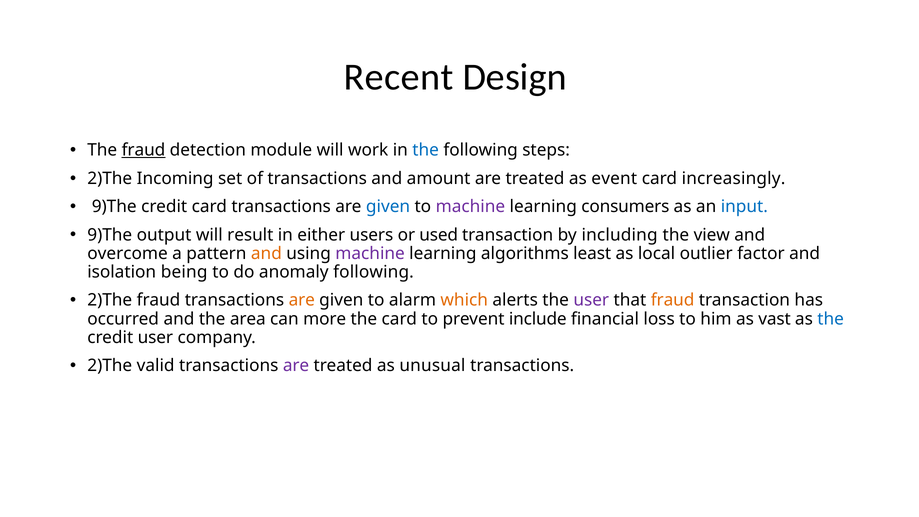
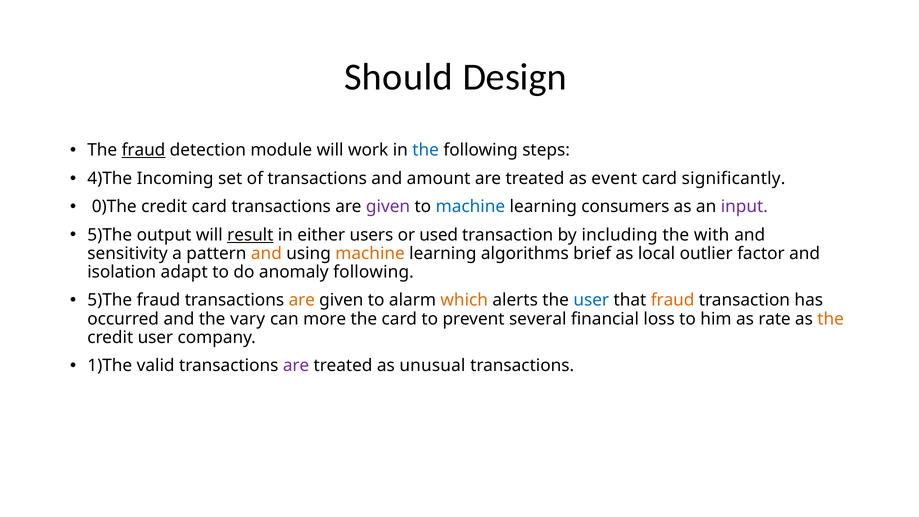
Recent: Recent -> Should
2)The at (110, 178): 2)The -> 4)The
increasingly: increasingly -> significantly
9)The at (114, 207): 9)The -> 0)The
given at (388, 207) colour: blue -> purple
machine at (470, 207) colour: purple -> blue
input colour: blue -> purple
9)The at (110, 235): 9)The -> 5)The
result underline: none -> present
view: view -> with
overcome: overcome -> sensitivity
machine at (370, 253) colour: purple -> orange
least: least -> brief
being: being -> adapt
2)The at (110, 300): 2)The -> 5)The
user at (591, 300) colour: purple -> blue
area: area -> vary
include: include -> several
vast: vast -> rate
the at (831, 319) colour: blue -> orange
2)The at (110, 366): 2)The -> 1)The
